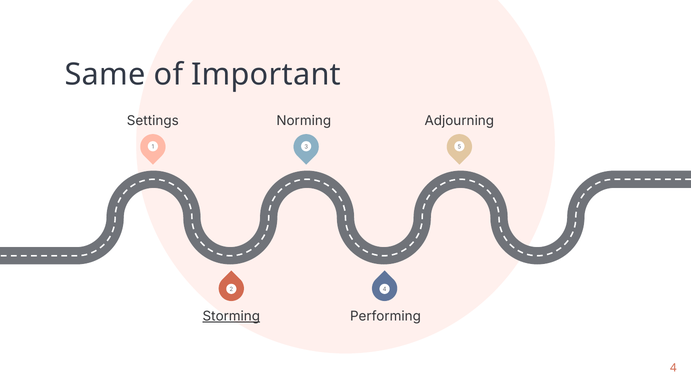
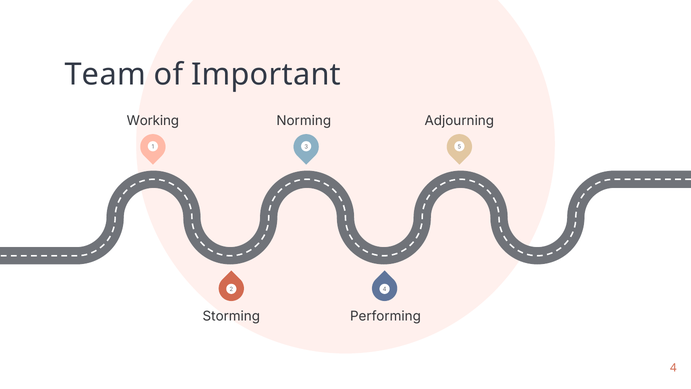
Same: Same -> Team
Settings: Settings -> Working
Storming underline: present -> none
